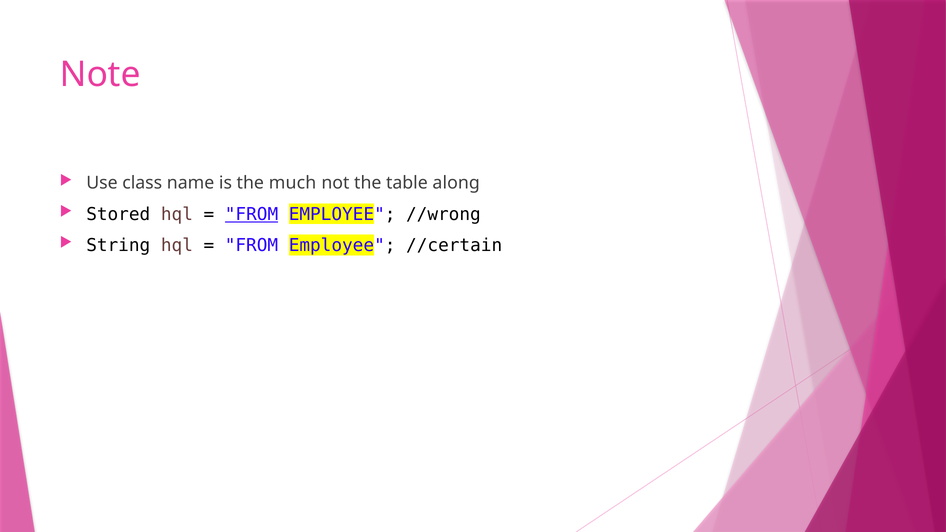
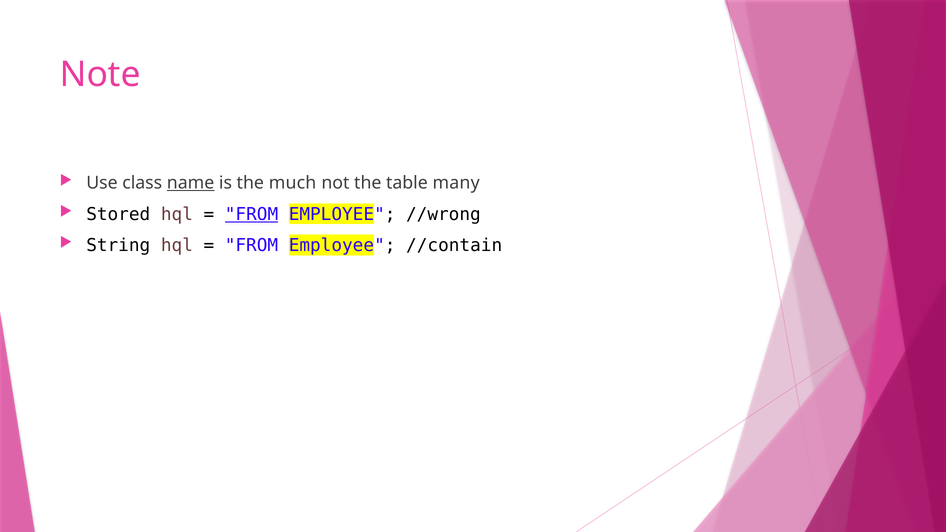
name underline: none -> present
along: along -> many
//certain: //certain -> //contain
